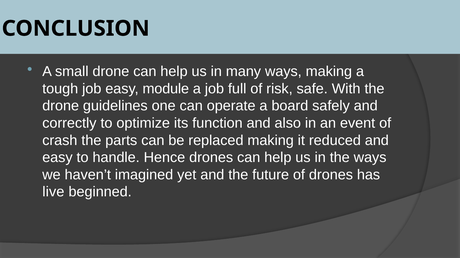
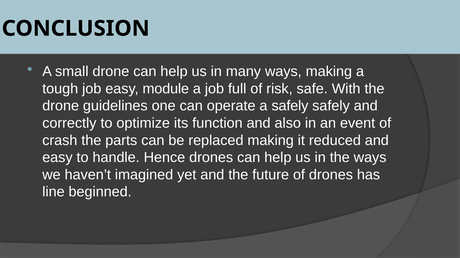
a board: board -> safely
live: live -> line
